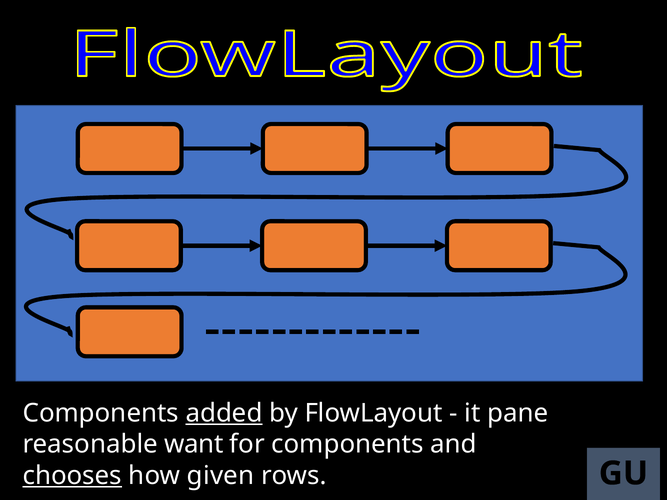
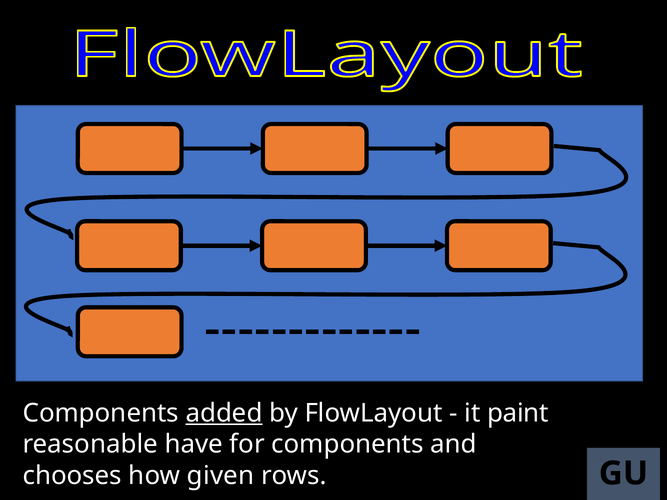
pane: pane -> paint
want: want -> have
chooses underline: present -> none
